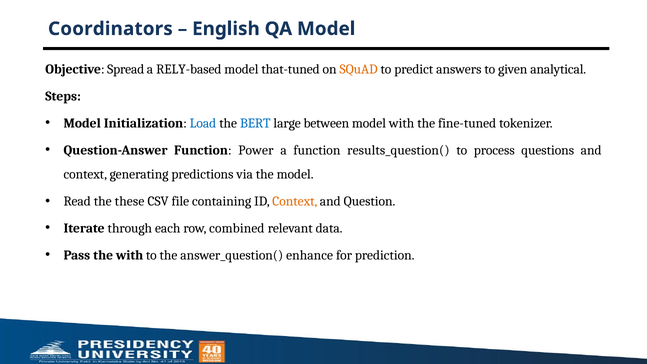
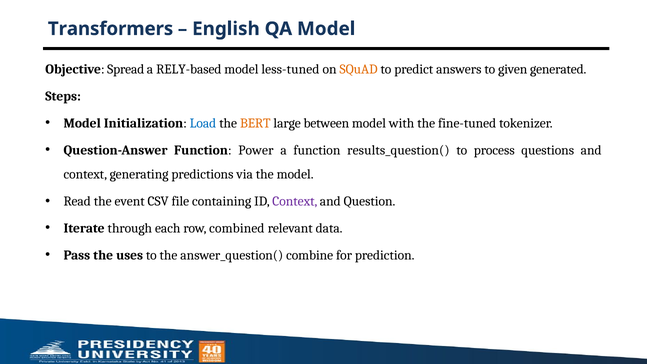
Coordinators: Coordinators -> Transformers
that-tuned: that-tuned -> less-tuned
analytical: analytical -> generated
BERT colour: blue -> orange
these: these -> event
Context at (295, 201) colour: orange -> purple
the with: with -> uses
enhance: enhance -> combine
